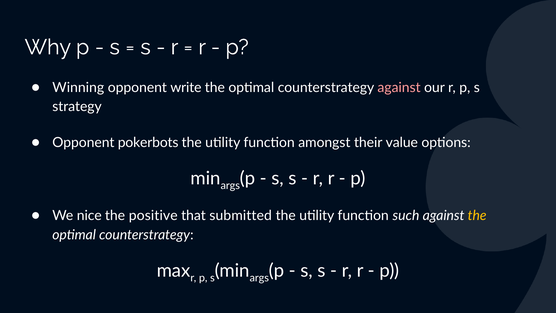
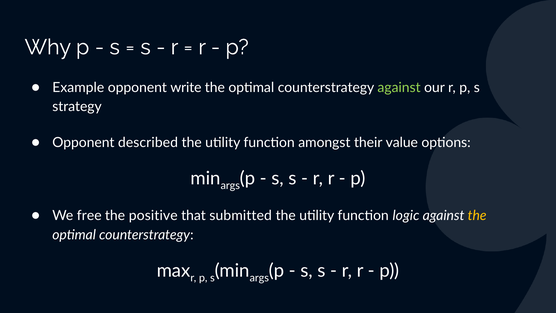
Winning: Winning -> Example
against at (399, 87) colour: pink -> light green
pokerbots: pokerbots -> described
nice: nice -> free
such: such -> logic
